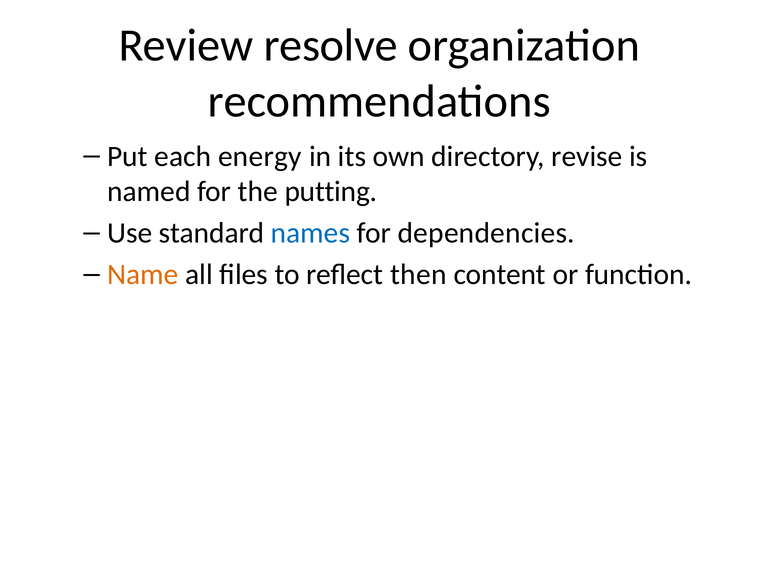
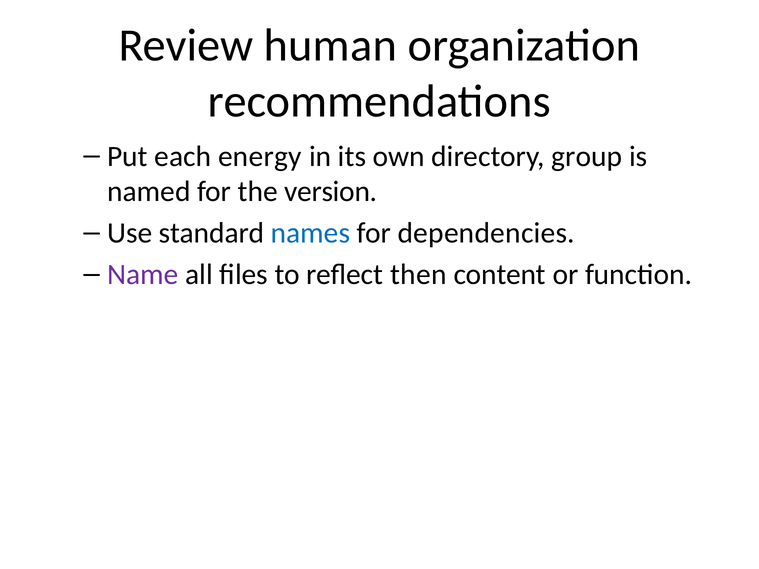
resolve: resolve -> human
revise: revise -> group
putting: putting -> version
Name colour: orange -> purple
